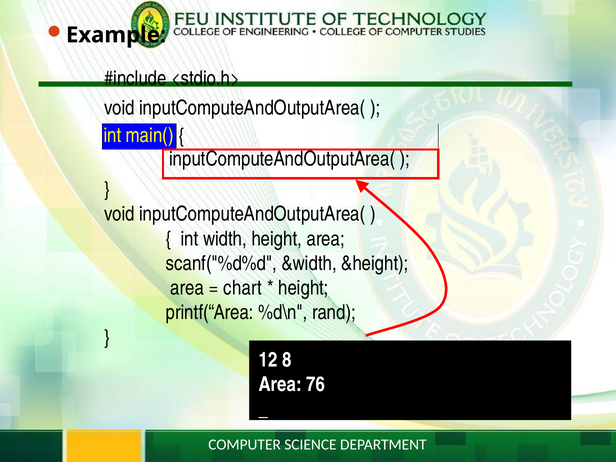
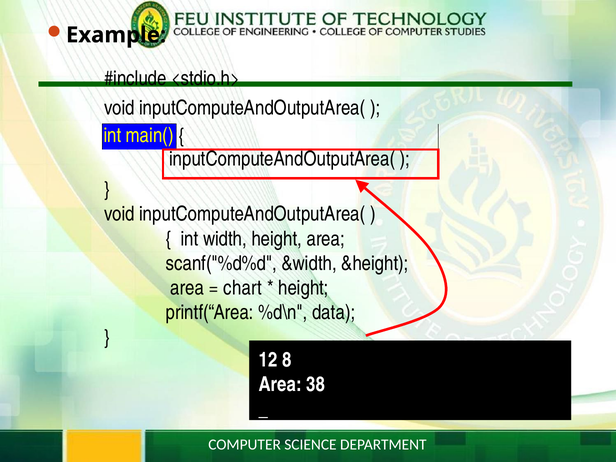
rand: rand -> data
76: 76 -> 38
